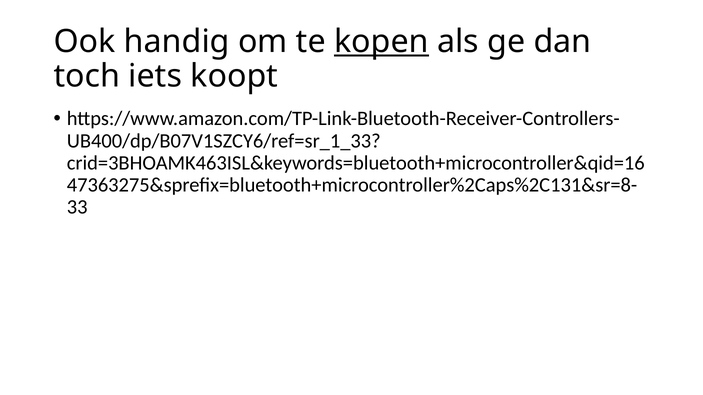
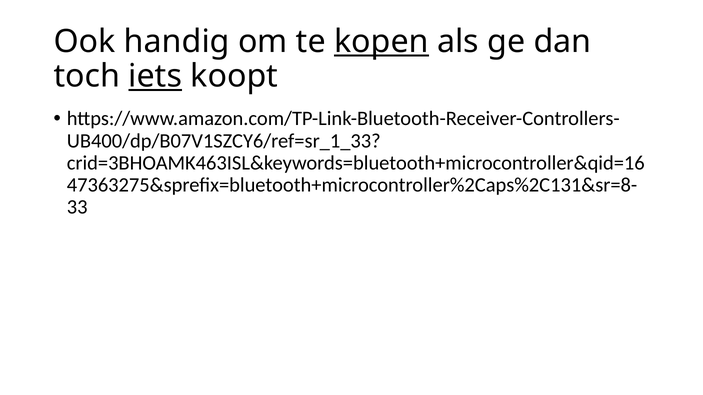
iets underline: none -> present
